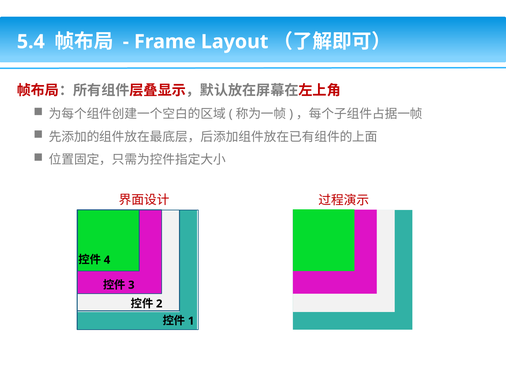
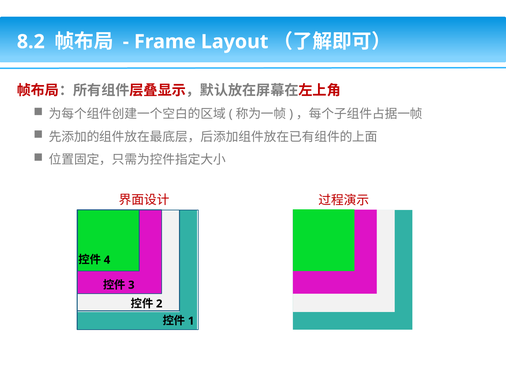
5.4: 5.4 -> 8.2
